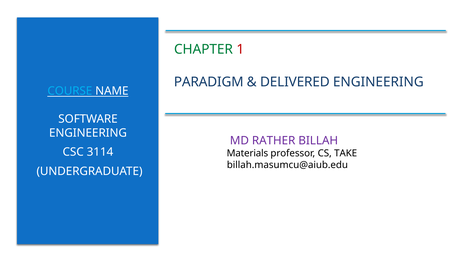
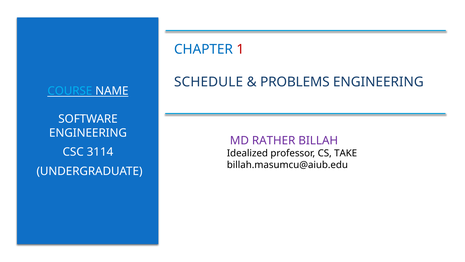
CHAPTER colour: green -> blue
PARADIGM: PARADIGM -> SCHEDULE
DELIVERED: DELIVERED -> PROBLEMS
Materials: Materials -> Idealized
